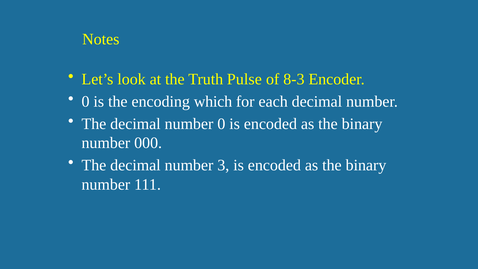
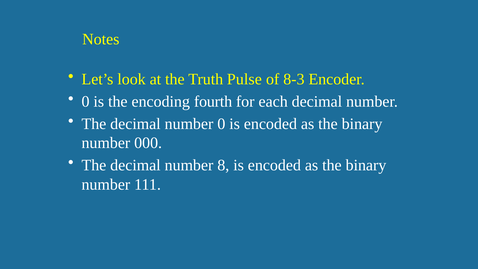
which: which -> fourth
3: 3 -> 8
